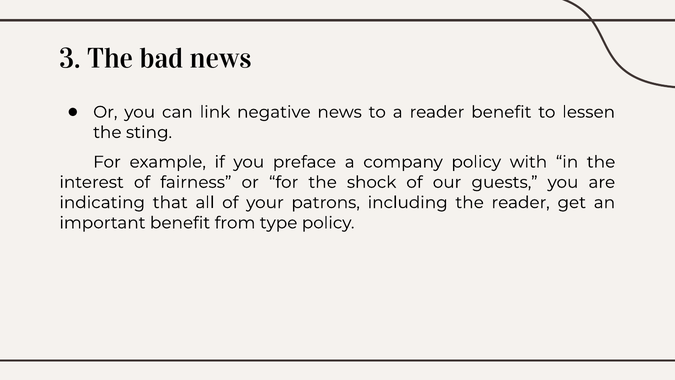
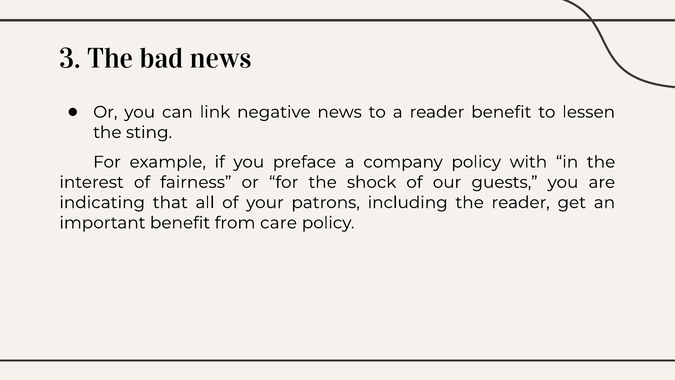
type: type -> care
